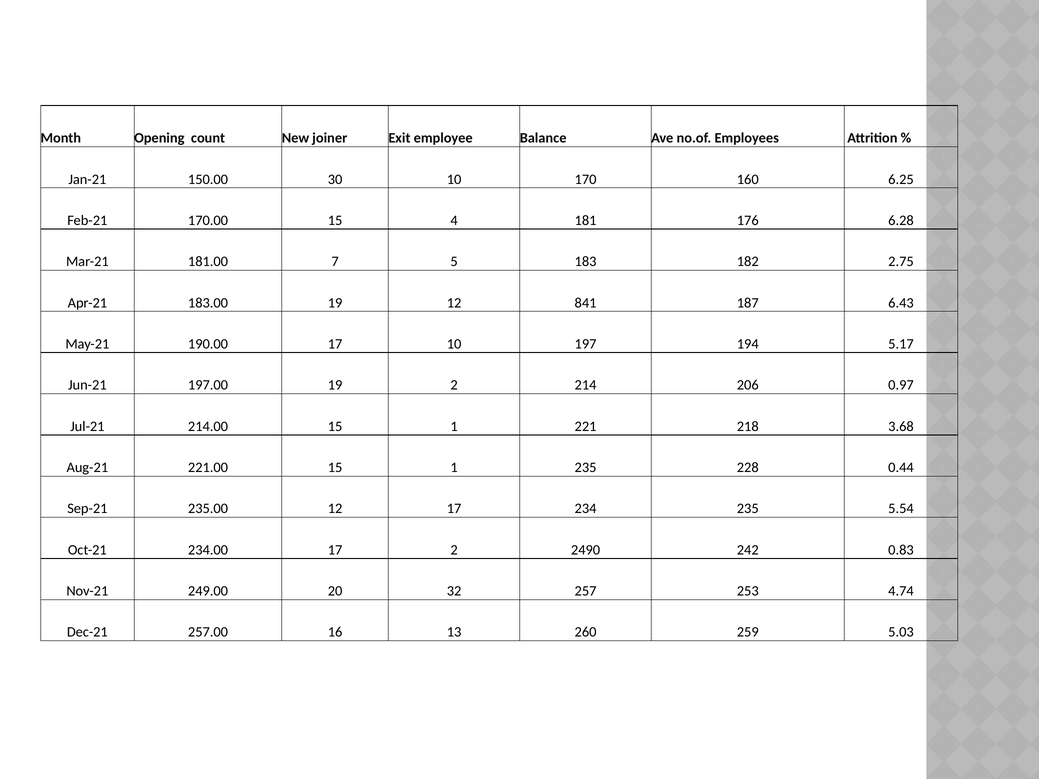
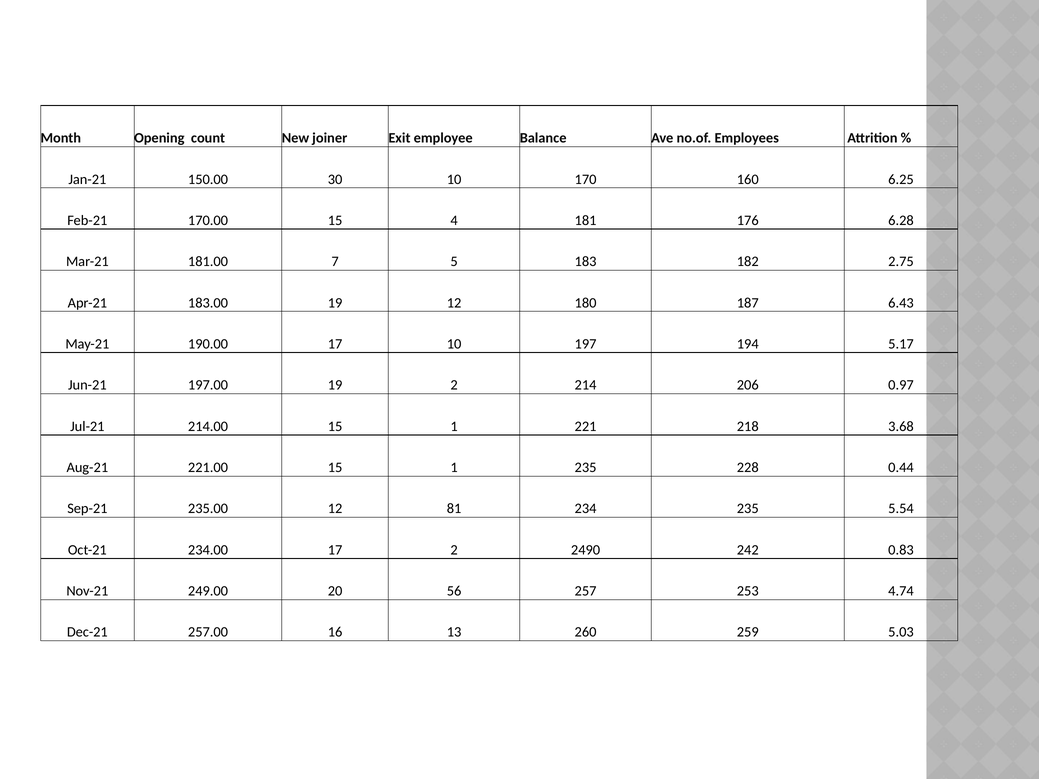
841: 841 -> 180
12 17: 17 -> 81
32: 32 -> 56
